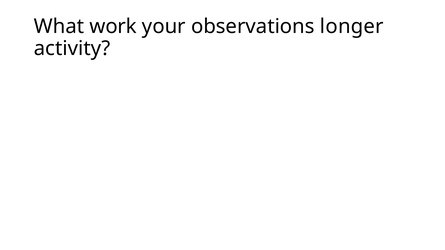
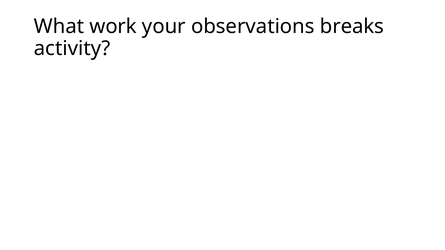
longer: longer -> breaks
